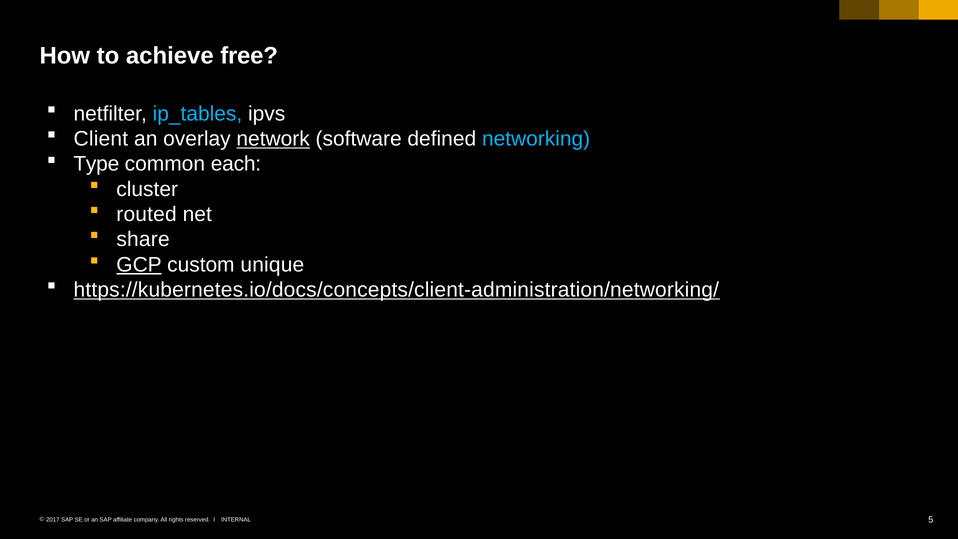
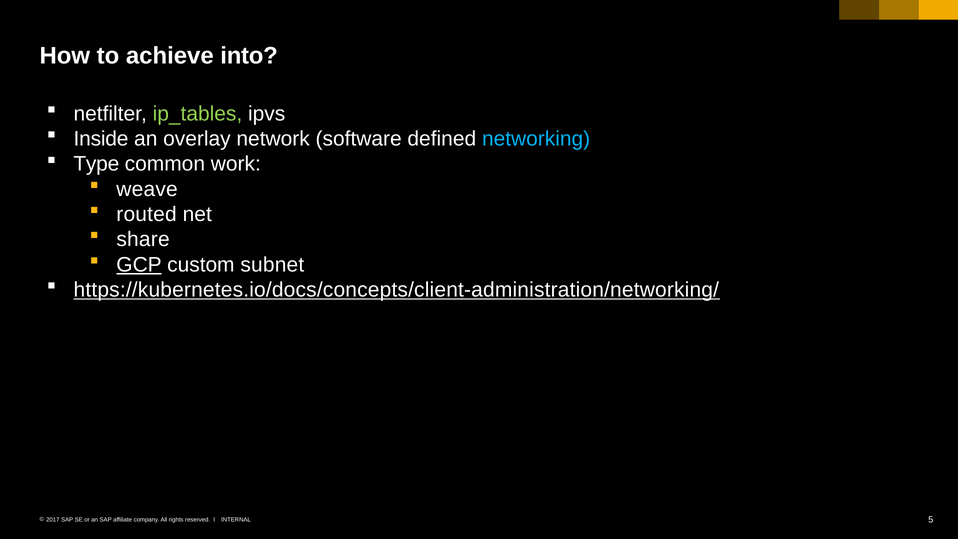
free: free -> into
ip_tables colour: light blue -> light green
Client: Client -> Inside
network underline: present -> none
each: each -> work
cluster: cluster -> weave
unique: unique -> subnet
